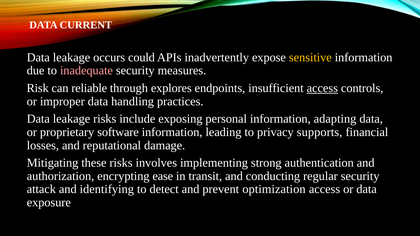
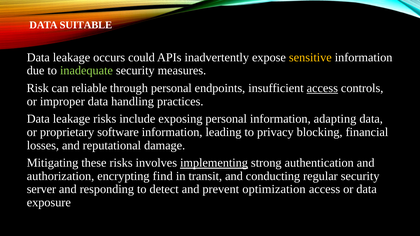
CURRENT: CURRENT -> SUITABLE
inadequate colour: pink -> light green
through explores: explores -> personal
supports: supports -> blocking
implementing underline: none -> present
ease: ease -> find
attack: attack -> server
identifying: identifying -> responding
